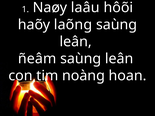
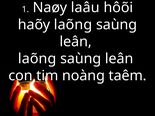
ñeâm at (37, 59): ñeâm -> laõng
hoan: hoan -> taêm
